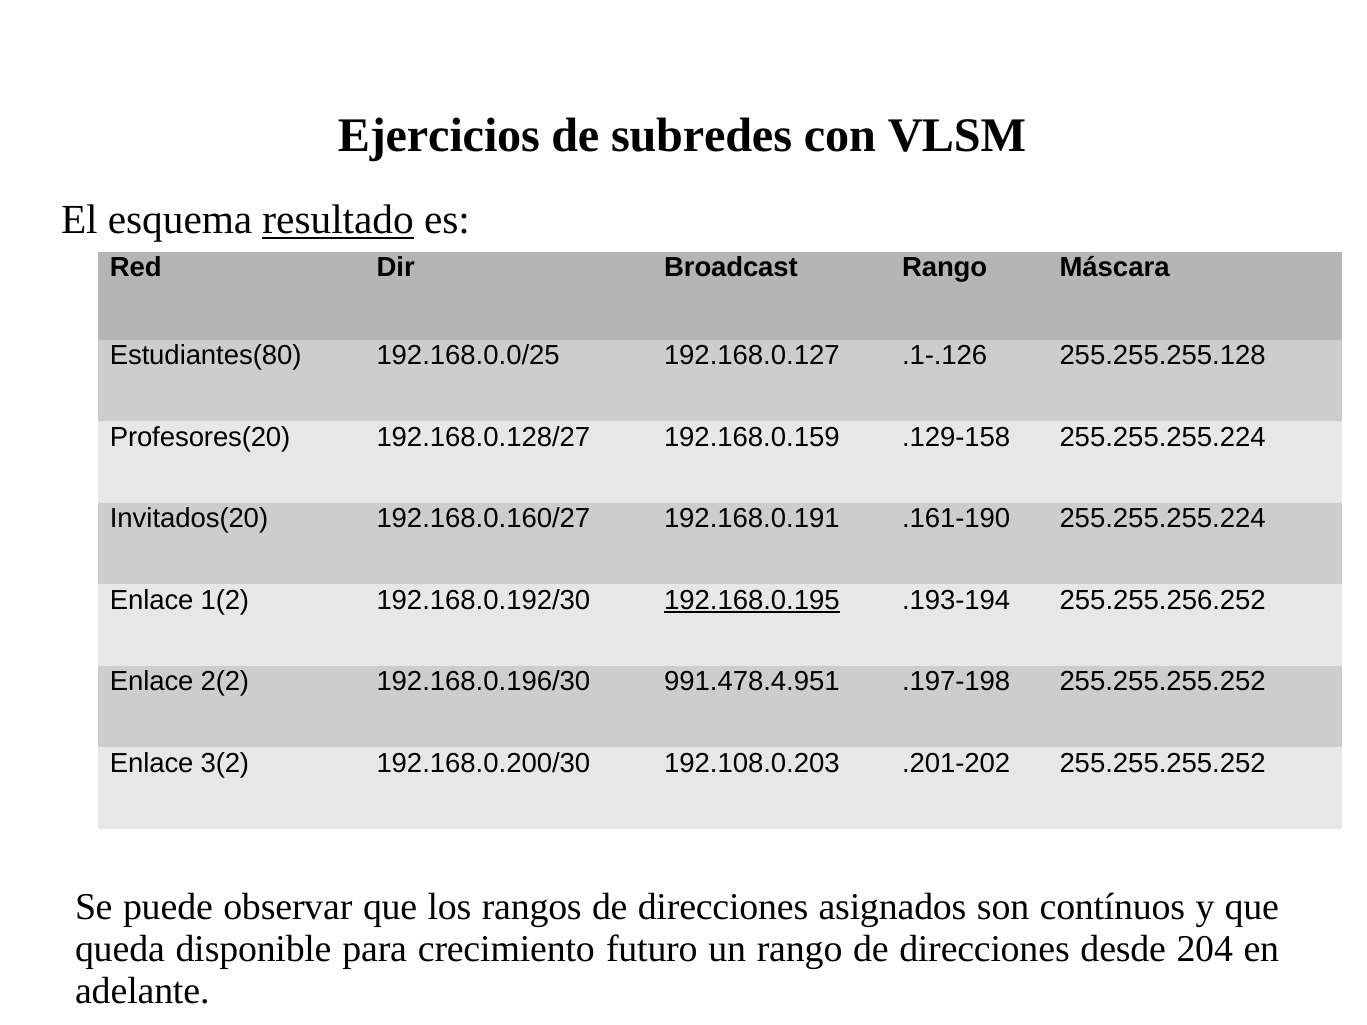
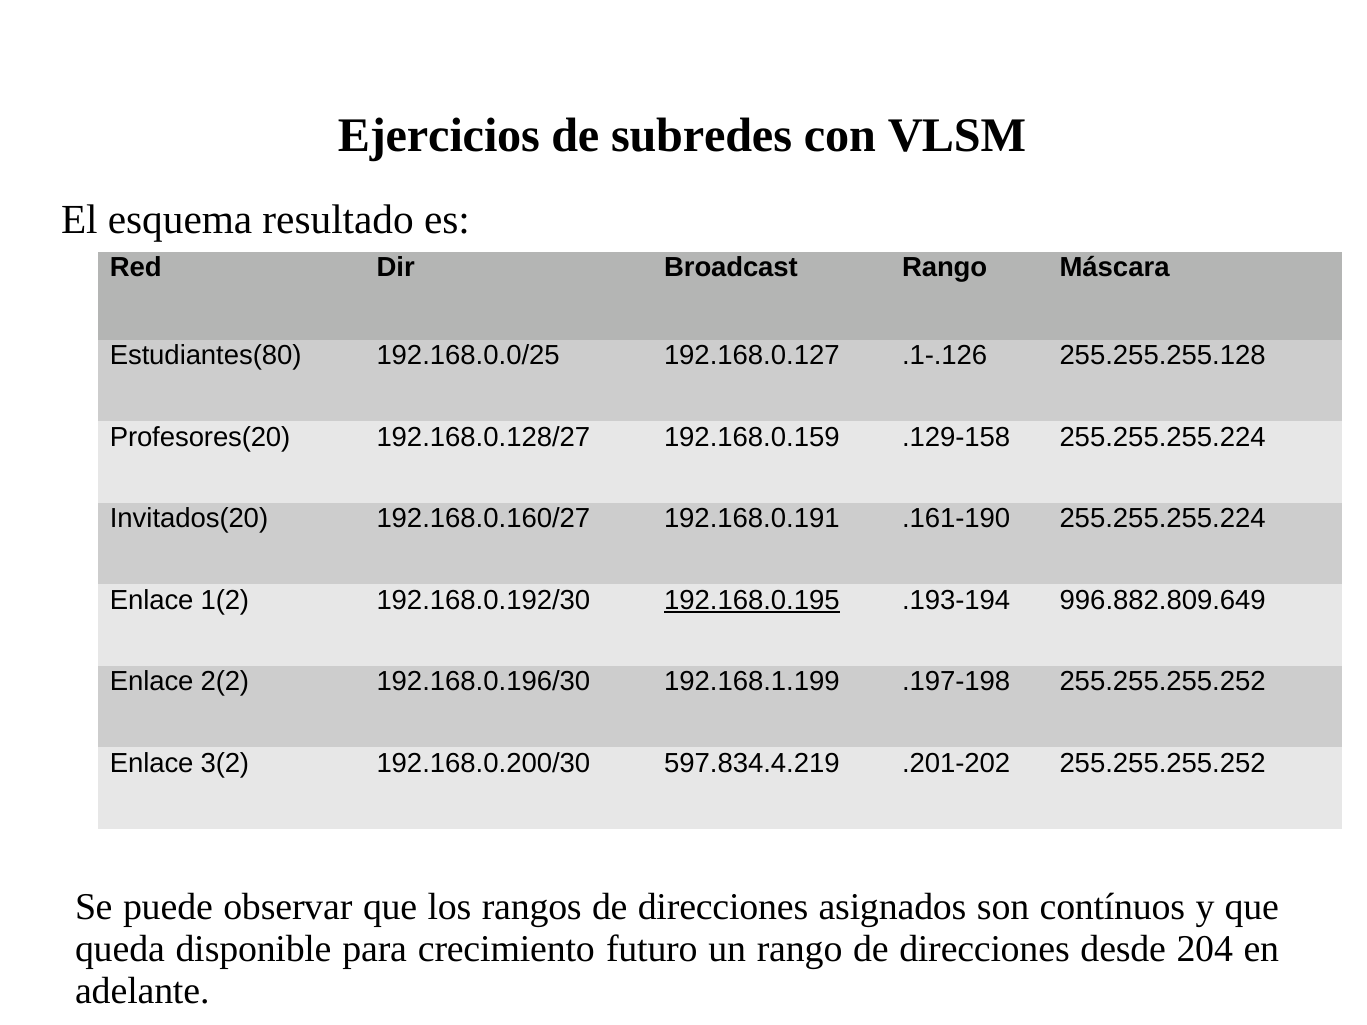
resultado underline: present -> none
255.255.256.252: 255.255.256.252 -> 996.882.809.649
991.478.4.951: 991.478.4.951 -> 192.168.1.199
192.108.0.203: 192.108.0.203 -> 597.834.4.219
